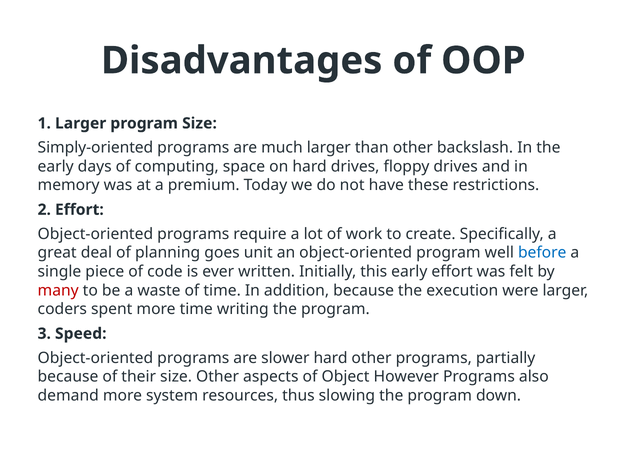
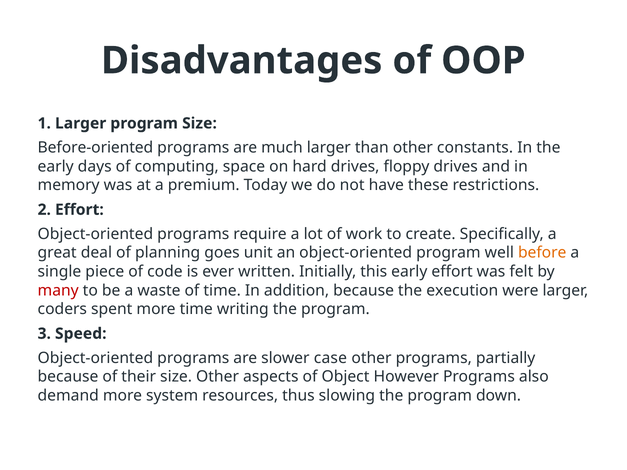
Simply-oriented: Simply-oriented -> Before-oriented
backslash: backslash -> constants
before colour: blue -> orange
slower hard: hard -> case
